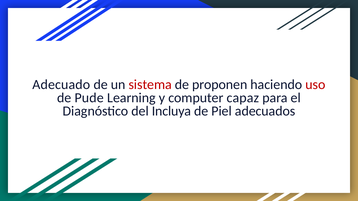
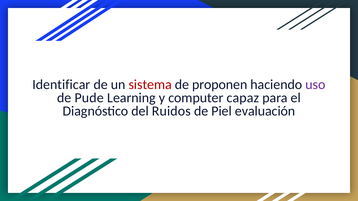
Adecuado: Adecuado -> Identificar
uso colour: red -> purple
Incluya: Incluya -> Ruidos
adecuados: adecuados -> evaluación
